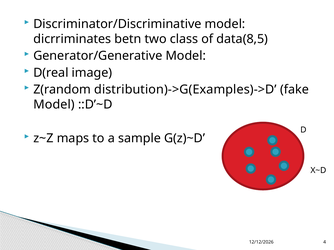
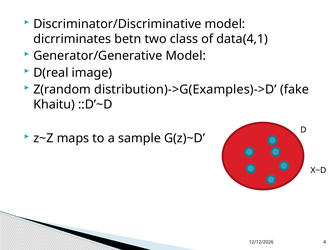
data(8,5: data(8,5 -> data(4,1
Model at (54, 105): Model -> Khaitu
